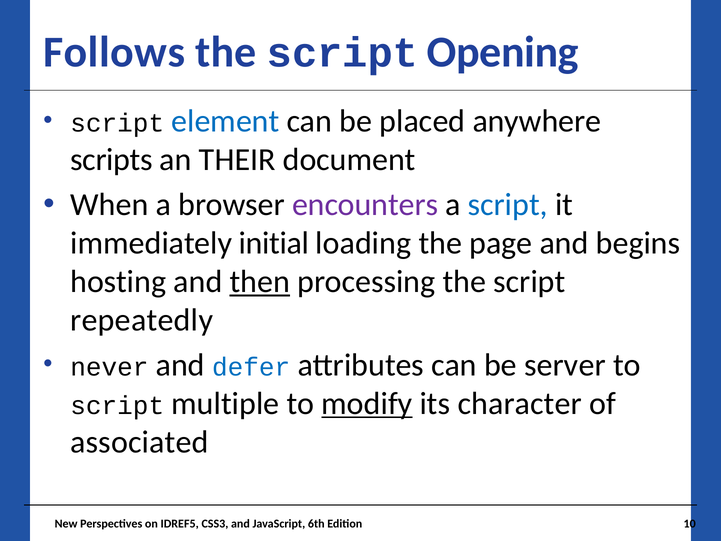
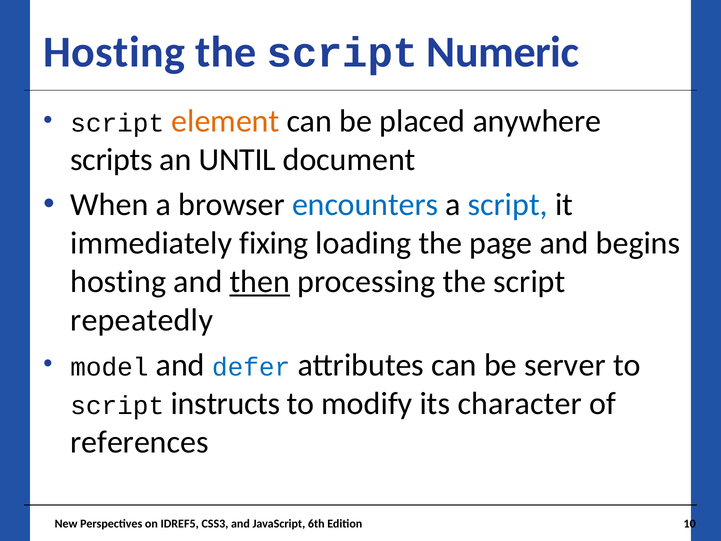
Follows at (114, 52): Follows -> Hosting
Opening: Opening -> Numeric
element colour: blue -> orange
THEIR: THEIR -> UNTIL
encounters colour: purple -> blue
initial: initial -> fixing
never: never -> model
multiple: multiple -> instructs
modify underline: present -> none
associated: associated -> references
